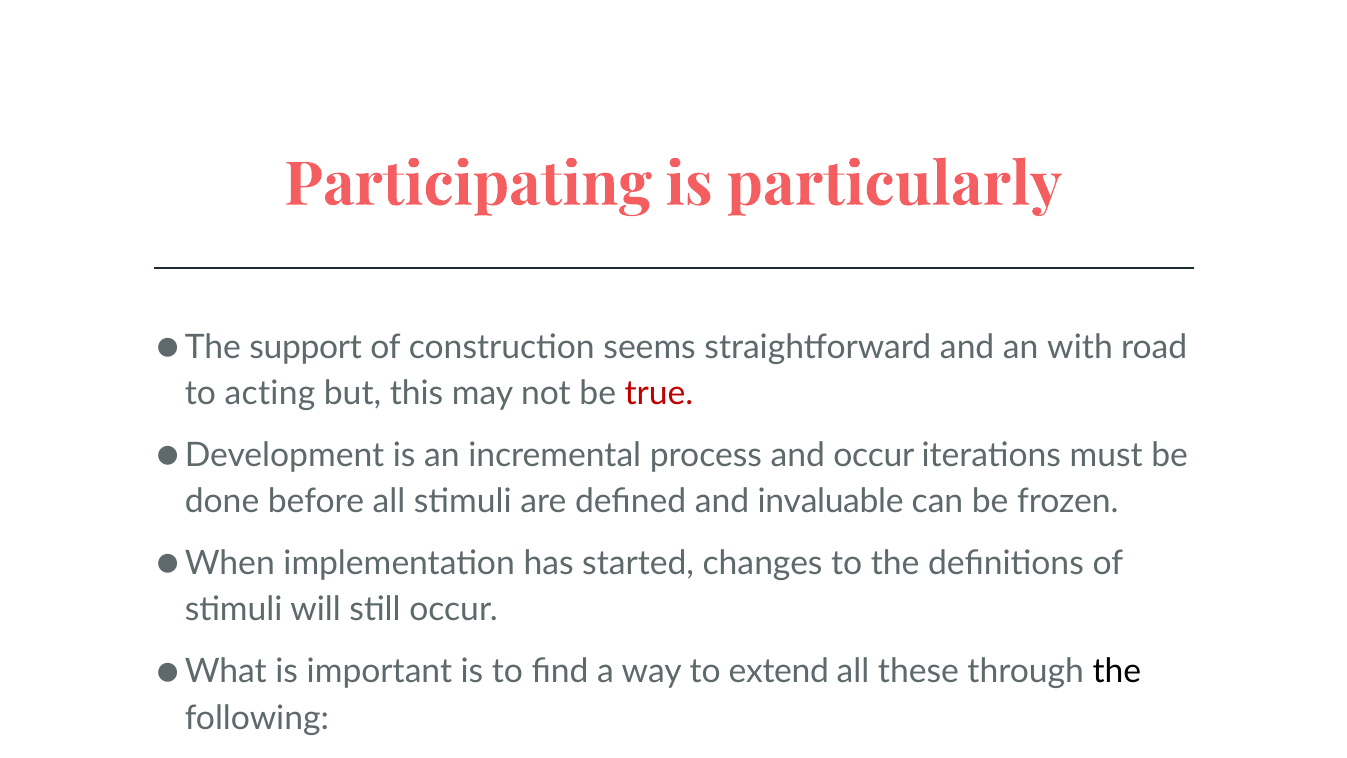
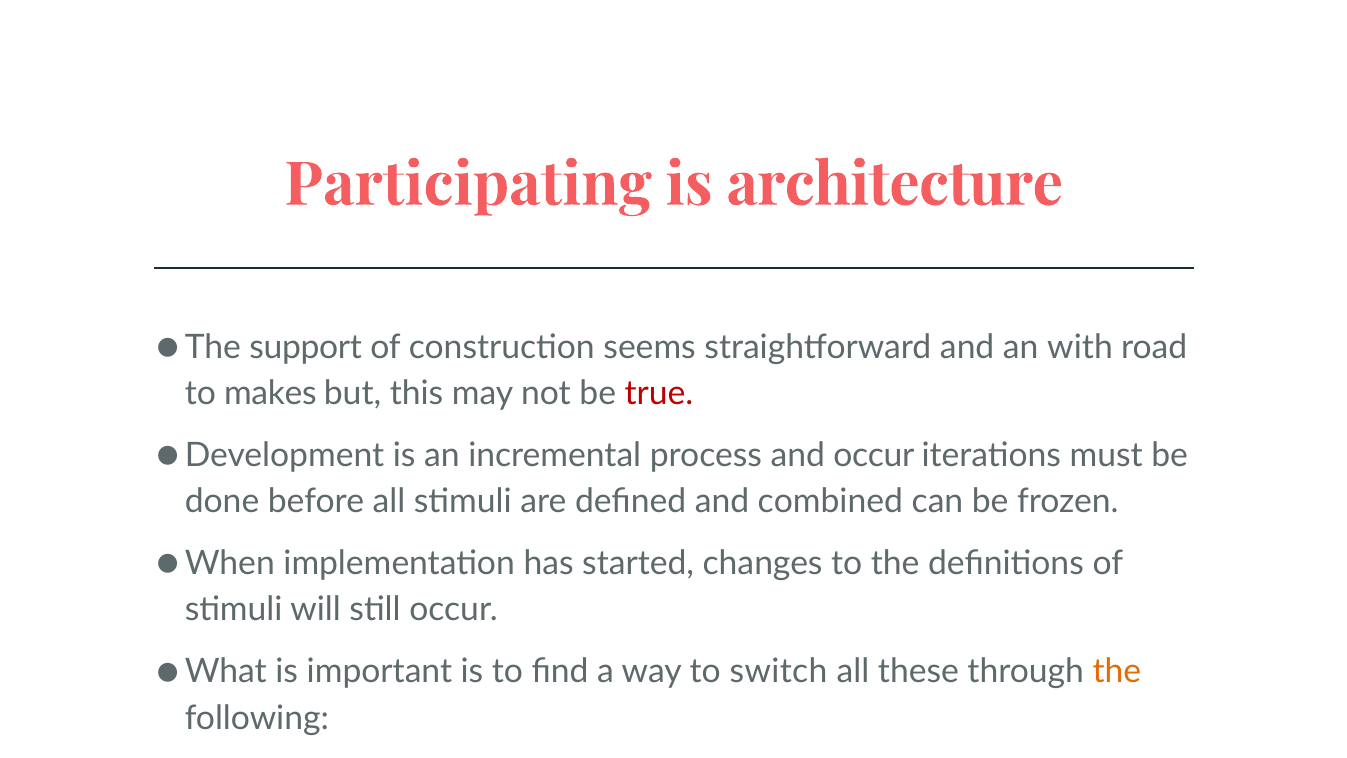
particularly: particularly -> architecture
acting: acting -> makes
invaluable: invaluable -> combined
extend: extend -> switch
the at (1117, 671) colour: black -> orange
